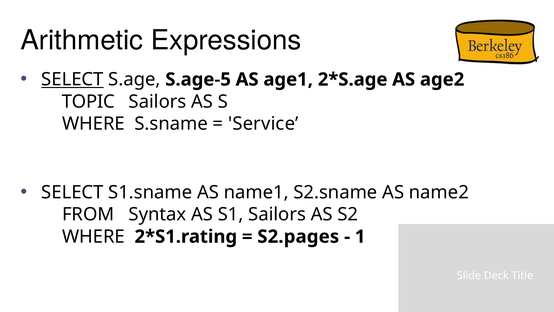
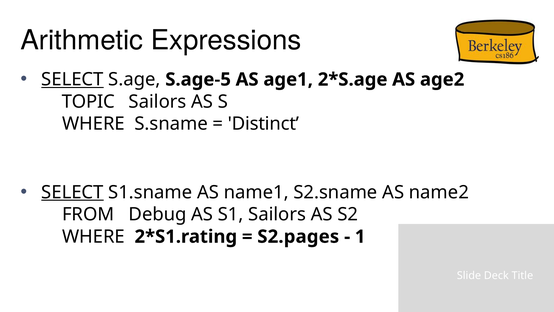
Service: Service -> Distinct
SELECT at (72, 192) underline: none -> present
Syntax: Syntax -> Debug
